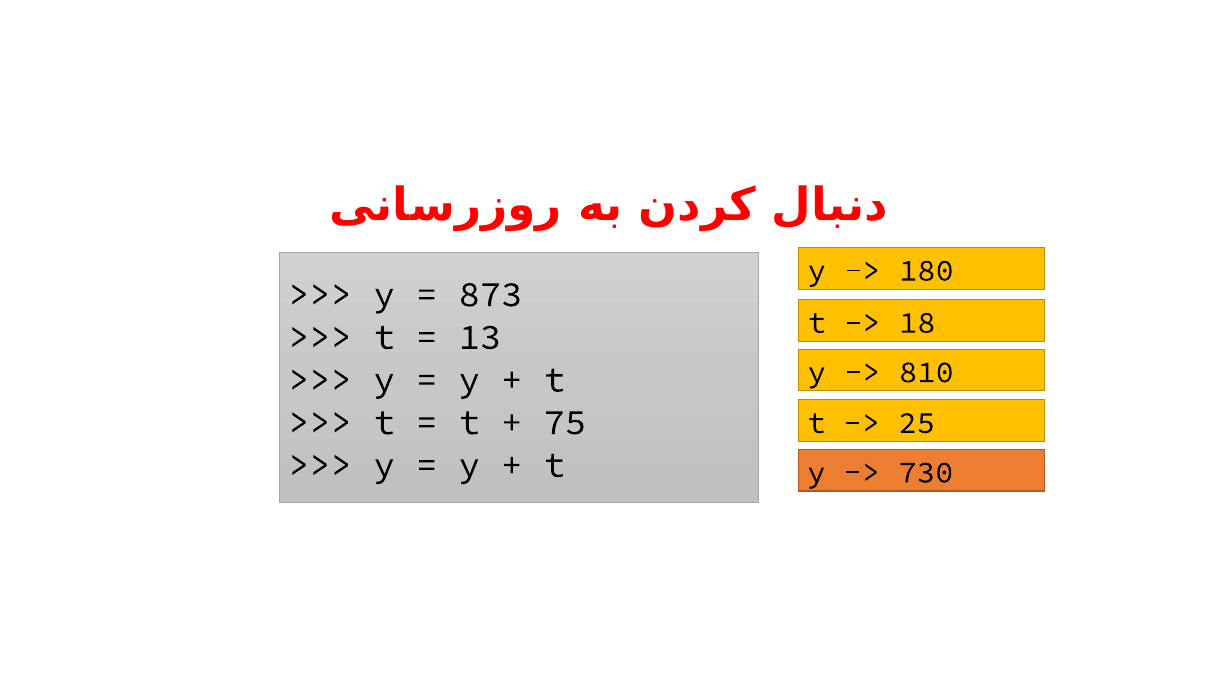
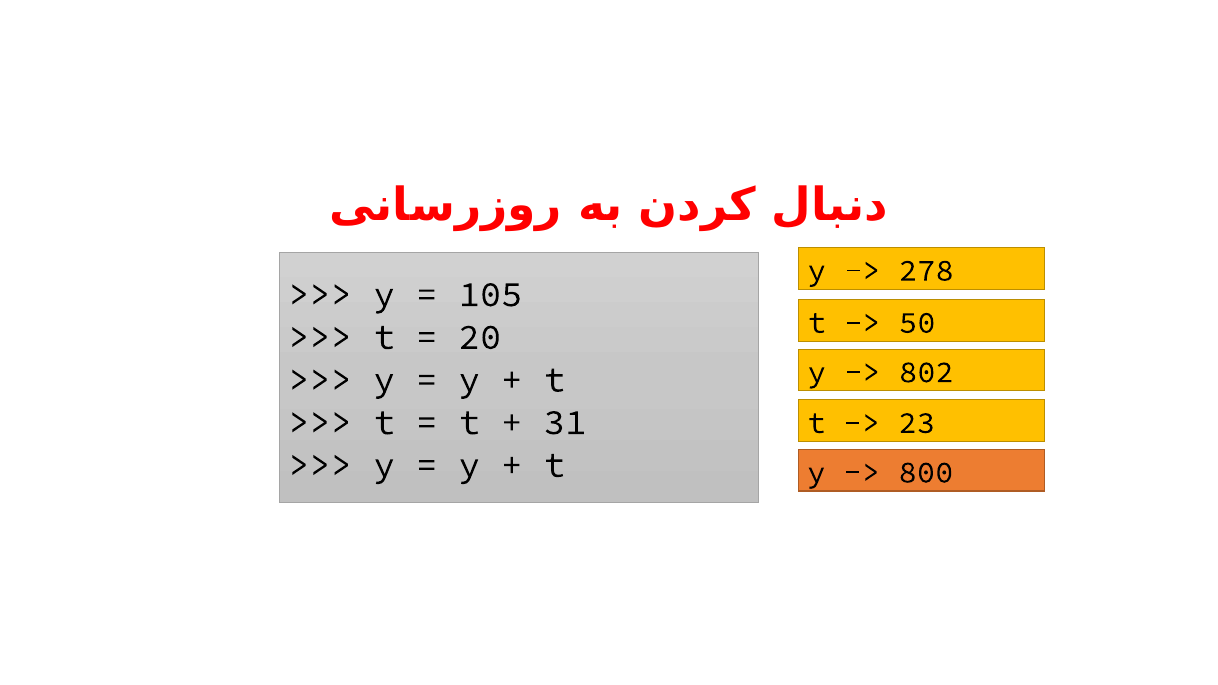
180: 180 -> 278
873: 873 -> 105
18: 18 -> 50
13: 13 -> 20
810: 810 -> 802
75: 75 -> 31
25: 25 -> 23
730: 730 -> 800
